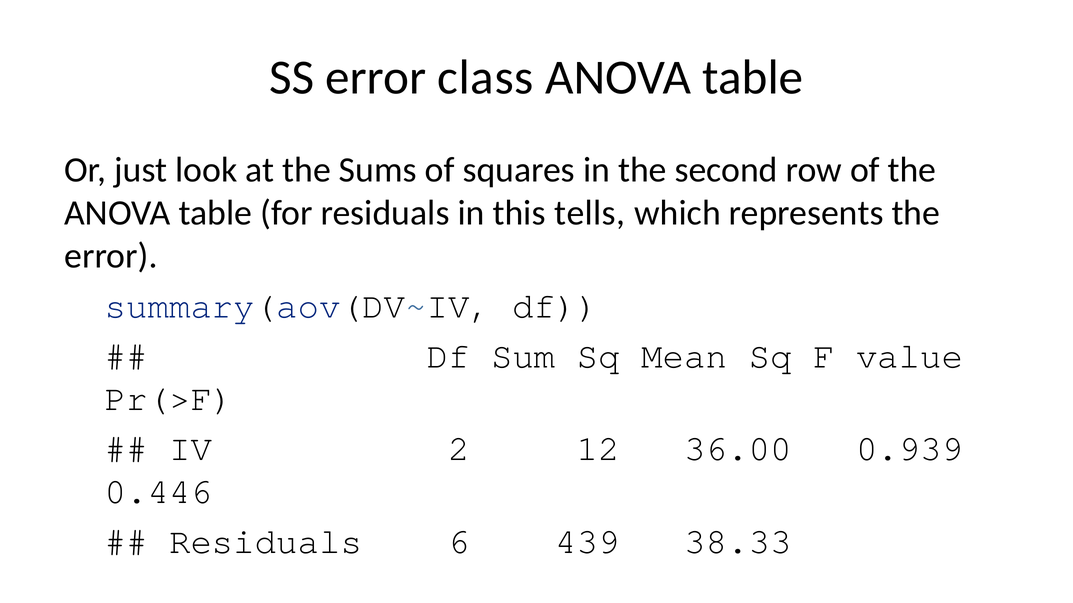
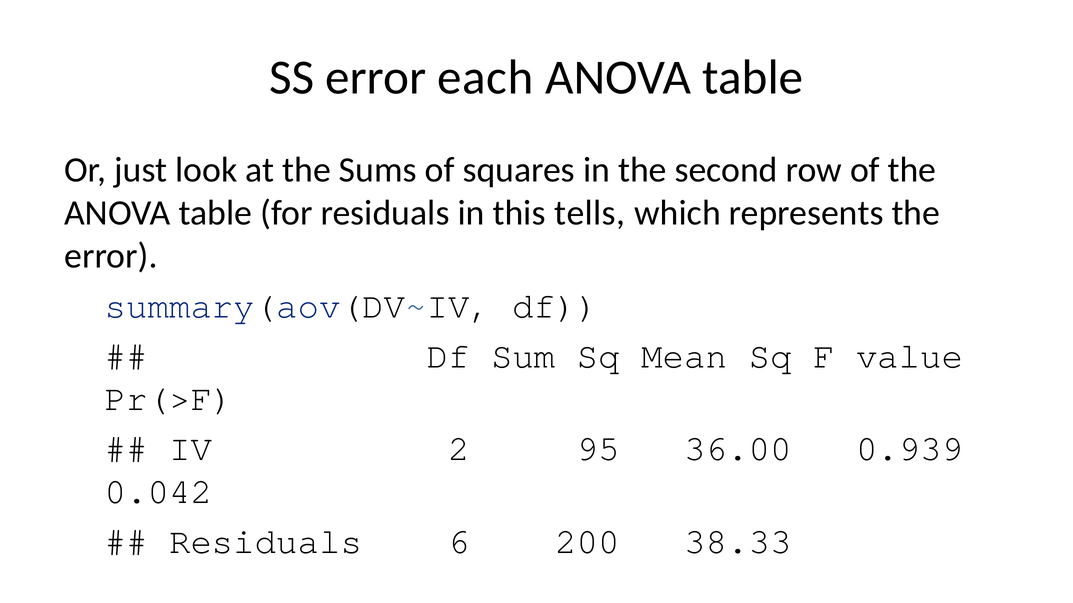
class: class -> each
12: 12 -> 95
0.446: 0.446 -> 0.042
439: 439 -> 200
